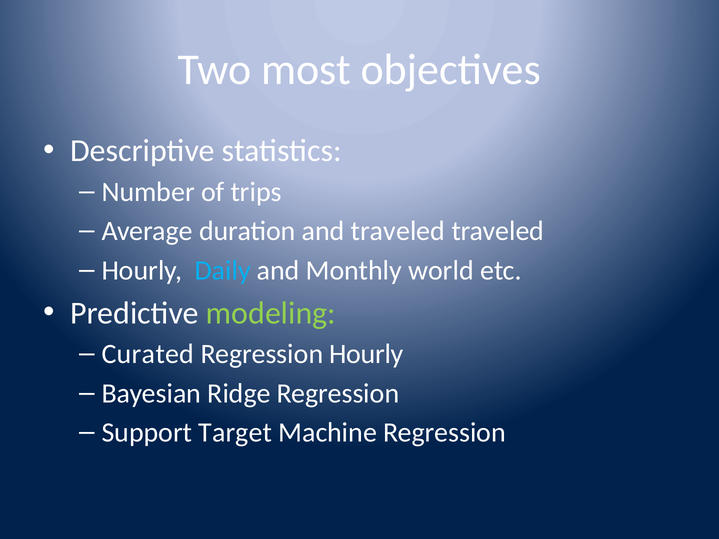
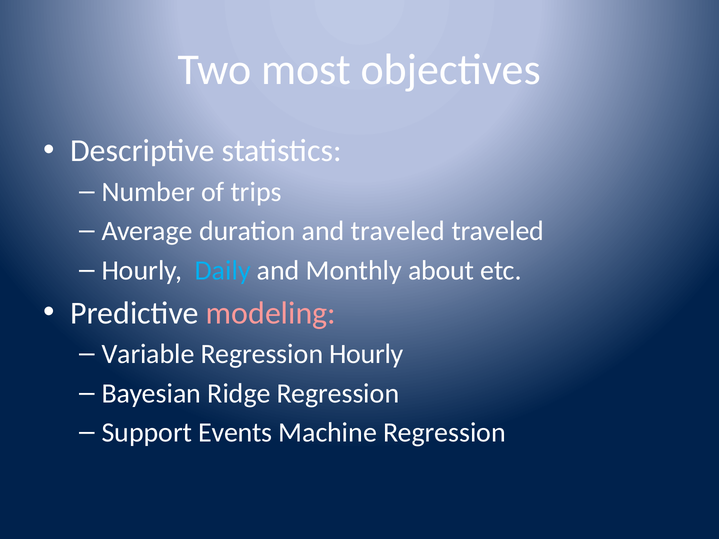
world: world -> about
modeling colour: light green -> pink
Curated: Curated -> Variable
Target: Target -> Events
